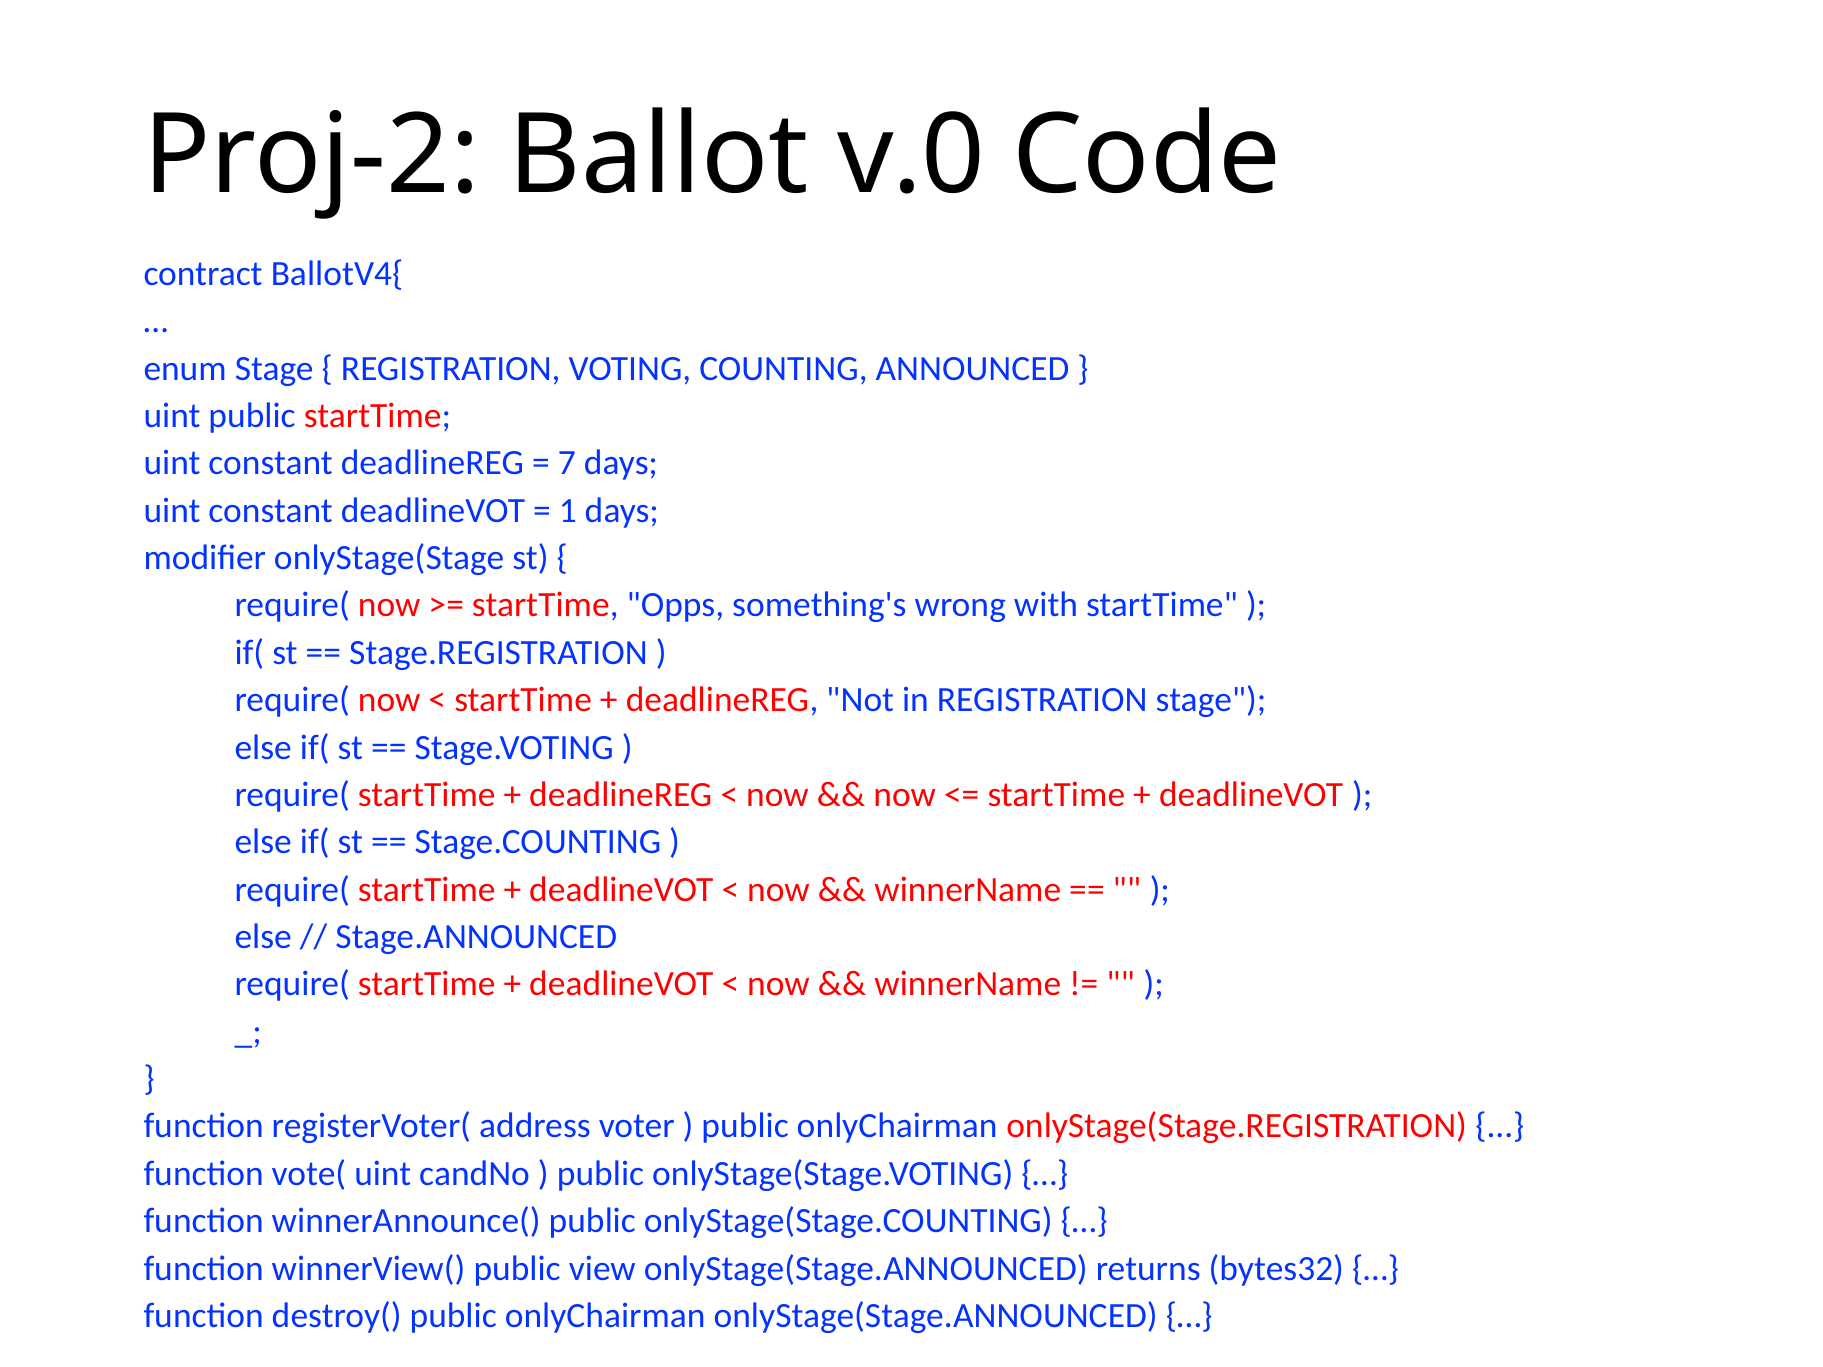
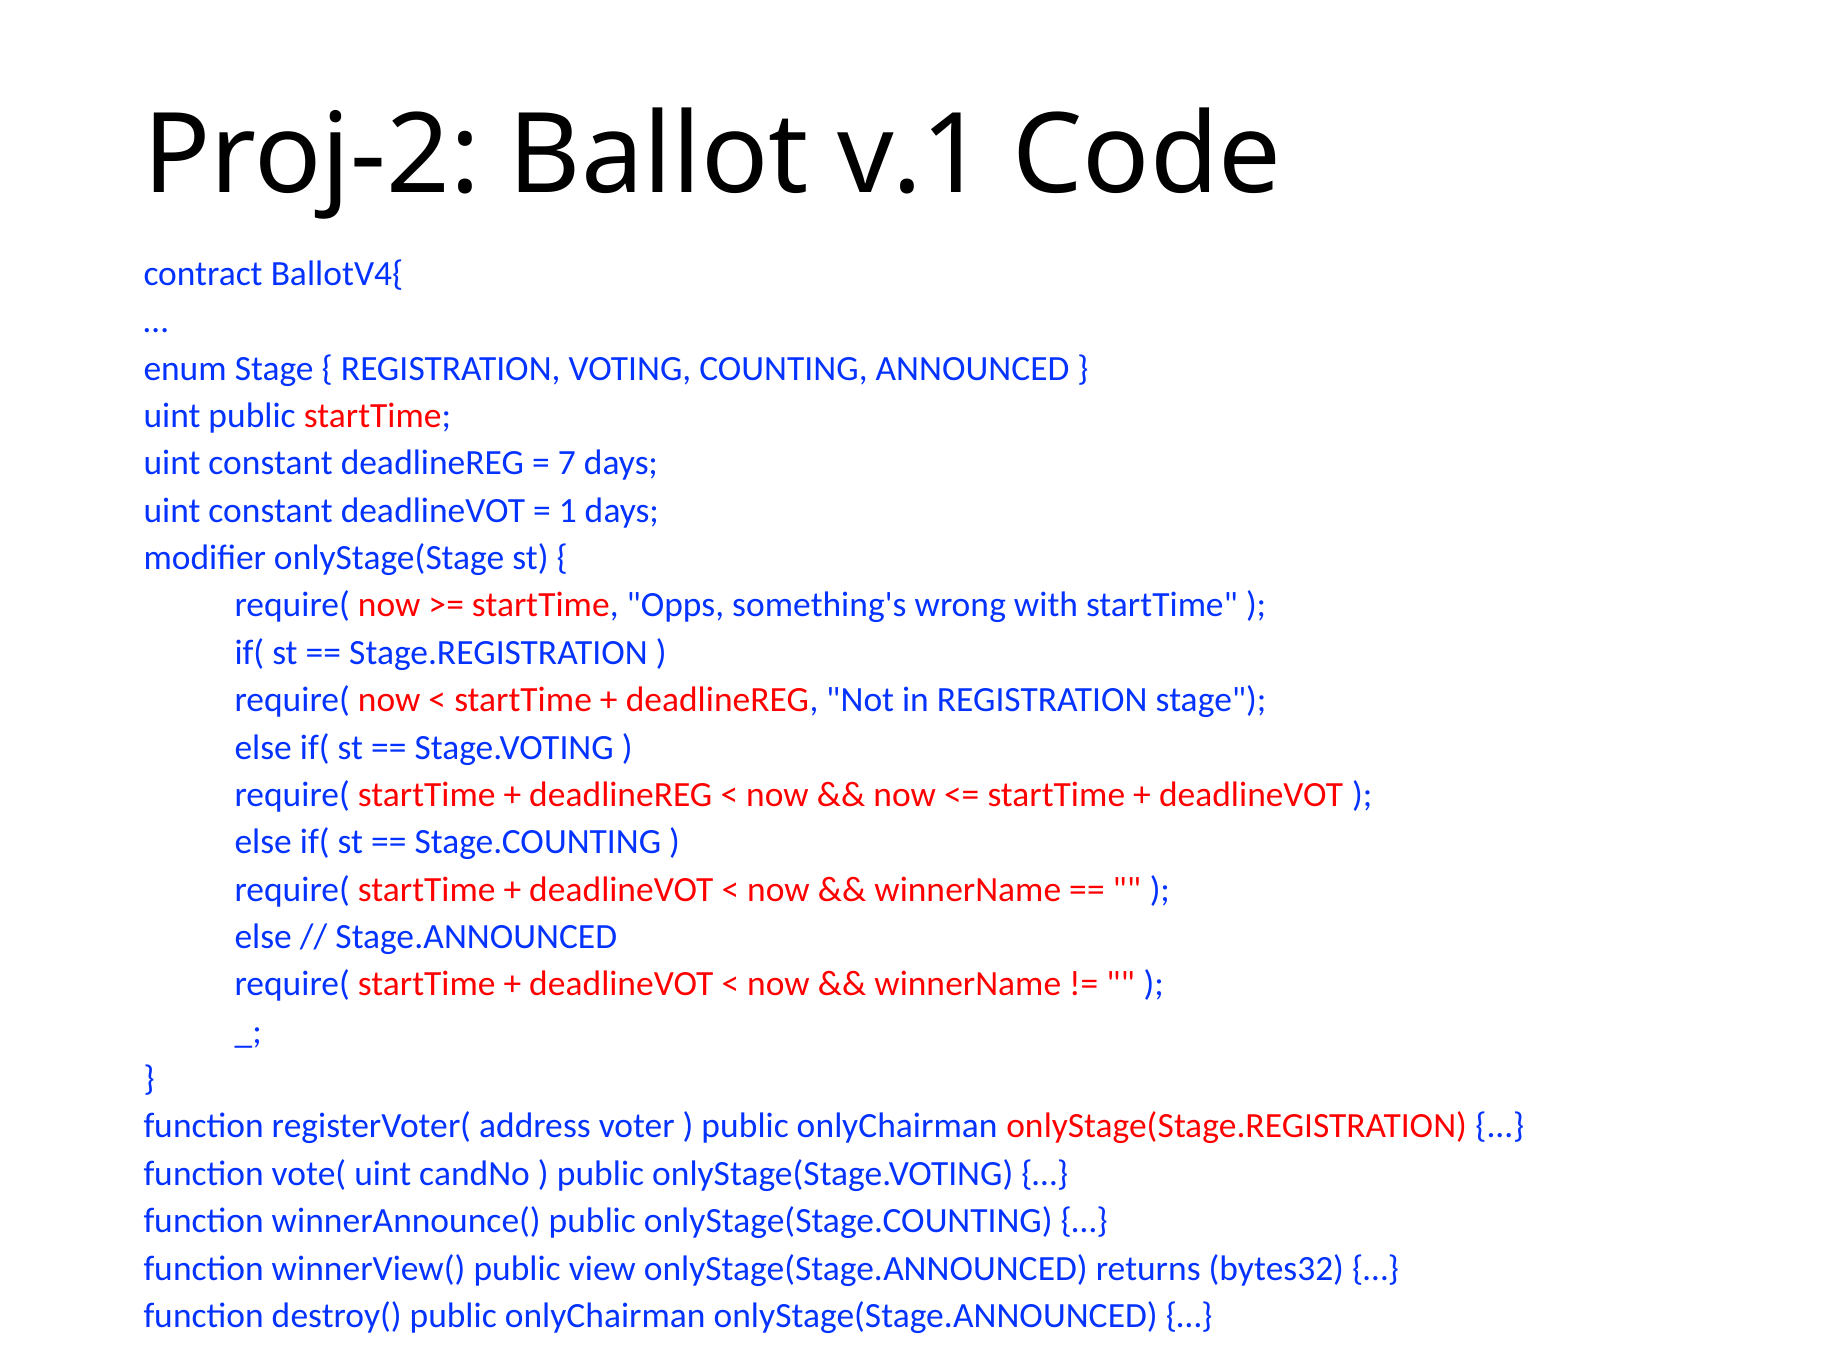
v.0: v.0 -> v.1
